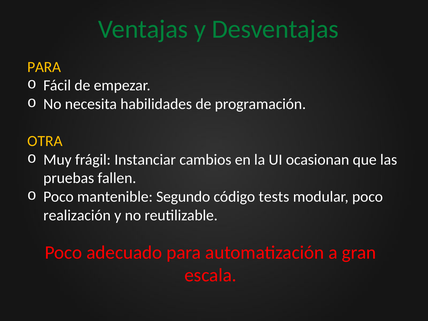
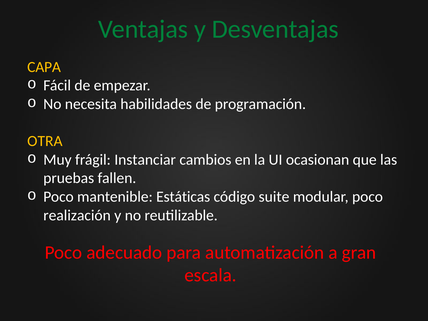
PARA at (44, 67): PARA -> CAPA
Segundo: Segundo -> Estáticas
tests: tests -> suite
